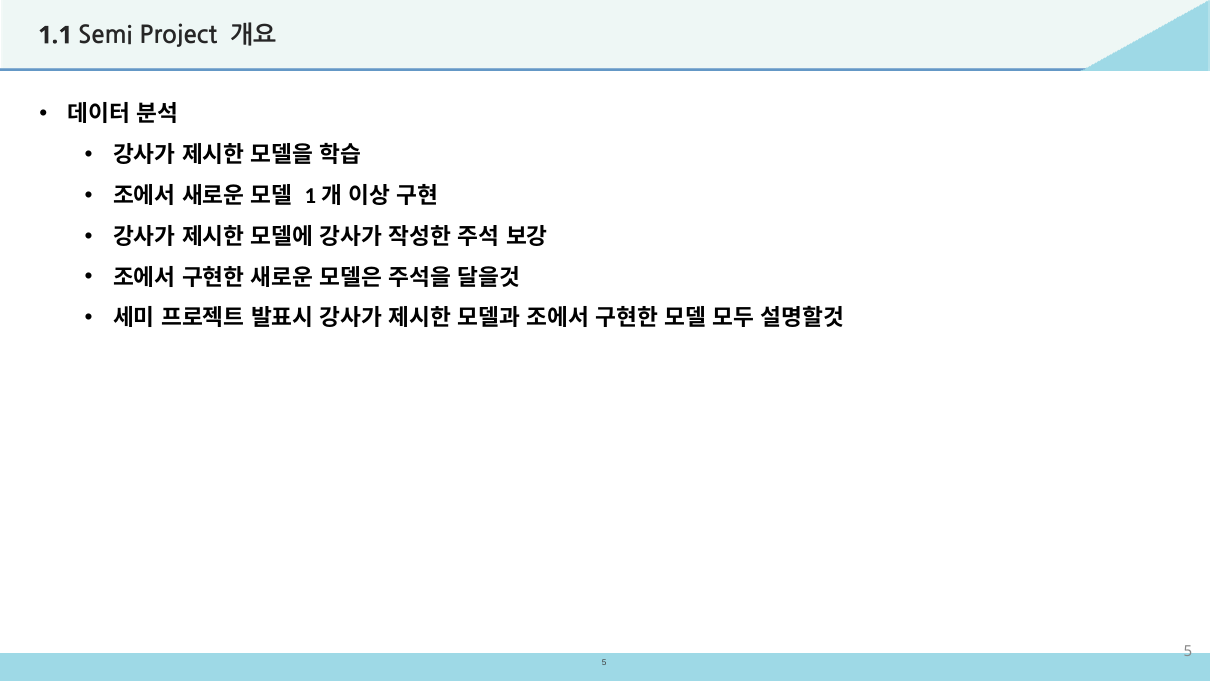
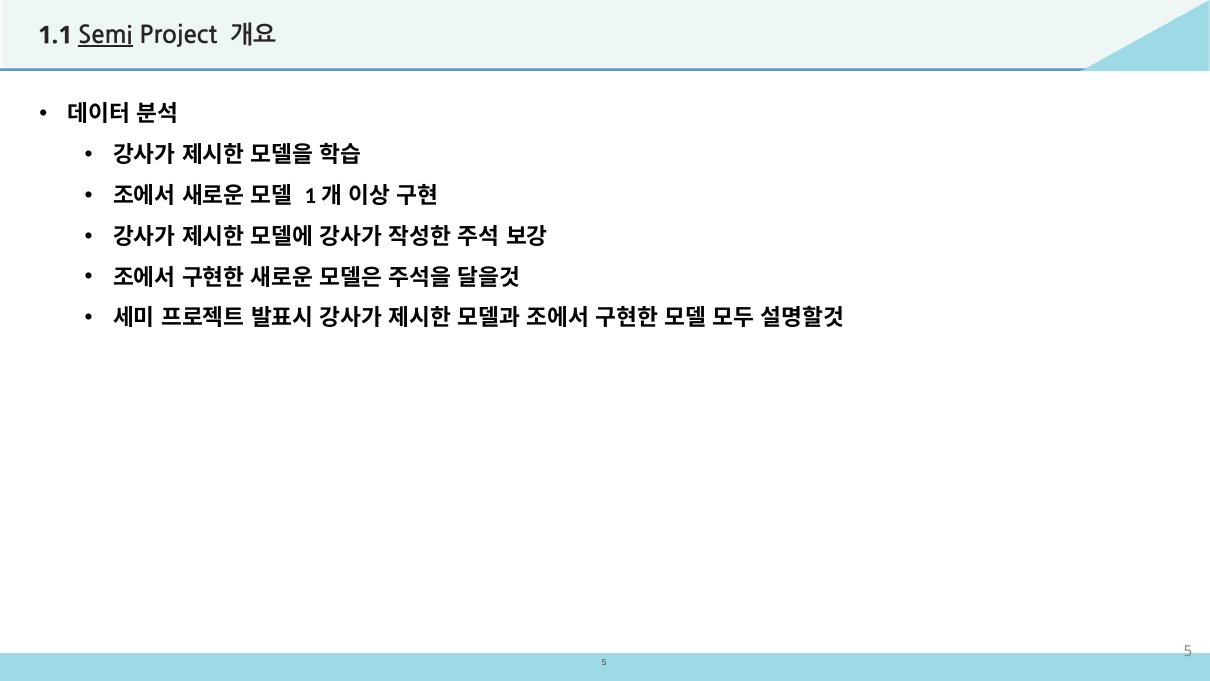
Semi underline: none -> present
